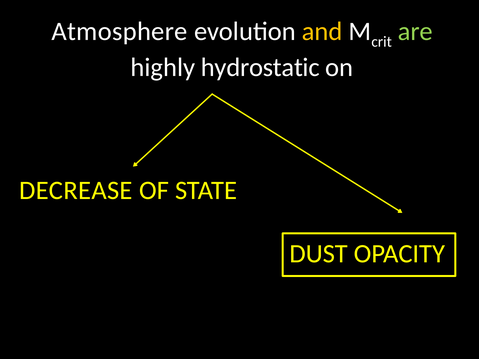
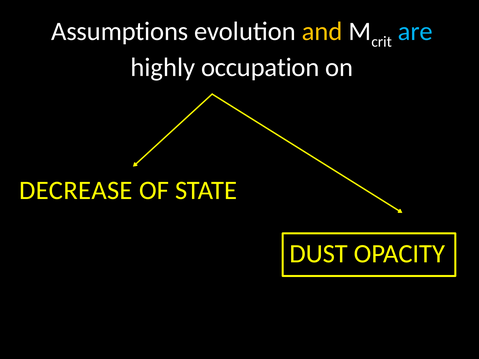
Atmosphere: Atmosphere -> Assumptions
are colour: light green -> light blue
hydrostatic: hydrostatic -> occupation
